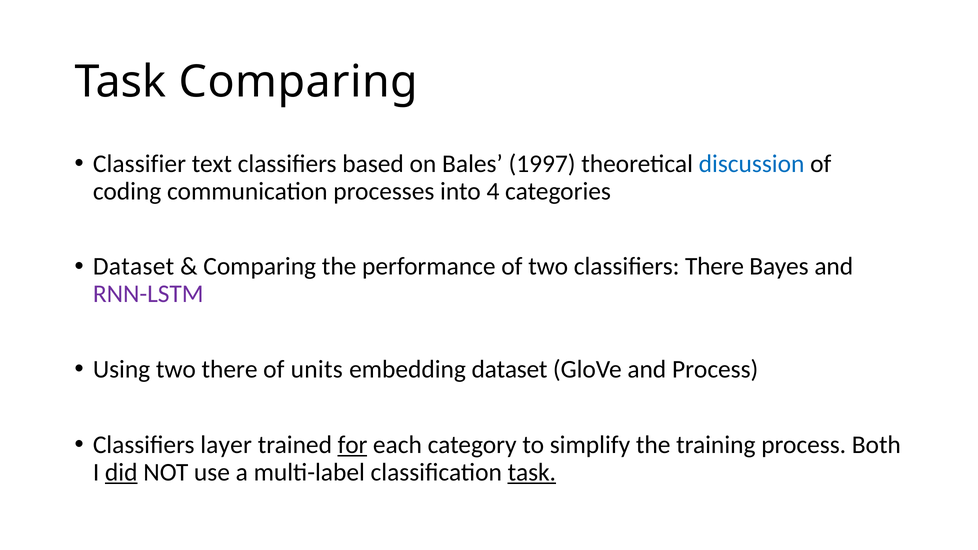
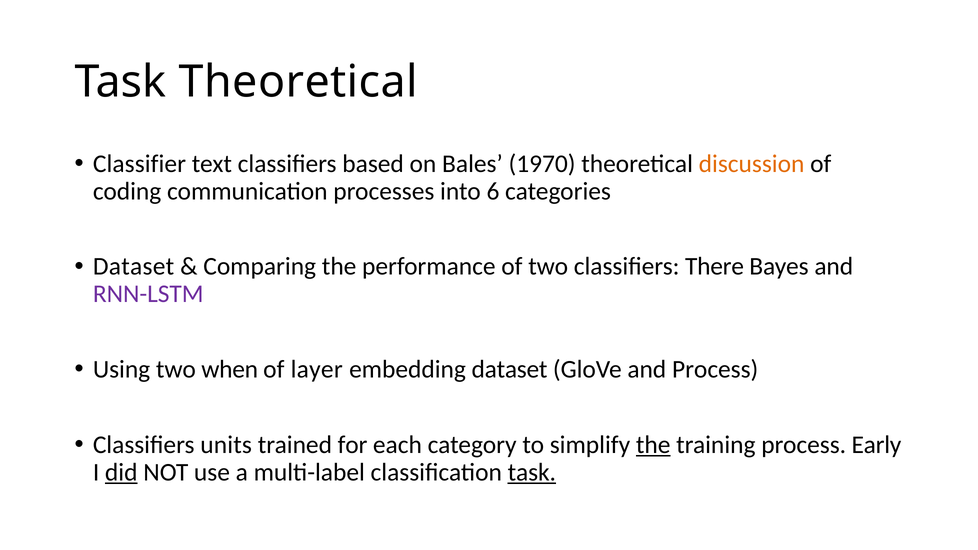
Task Comparing: Comparing -> Theoretical
1997: 1997 -> 1970
discussion colour: blue -> orange
4: 4 -> 6
two there: there -> when
units: units -> layer
layer: layer -> units
for underline: present -> none
the at (653, 445) underline: none -> present
Both: Both -> Early
